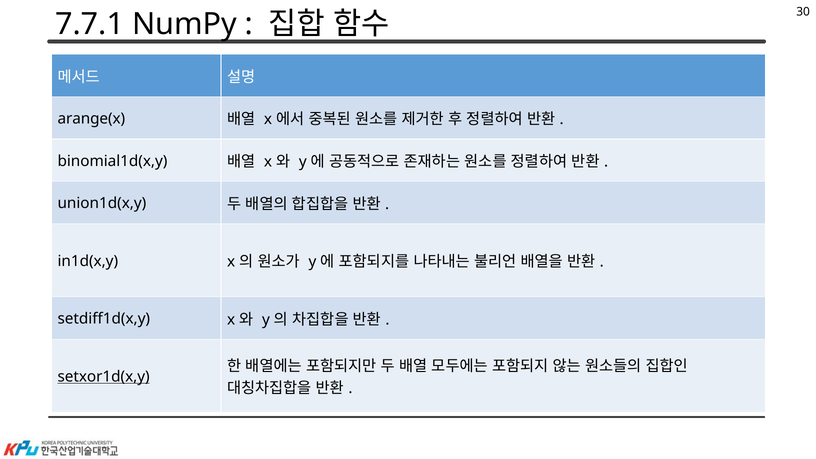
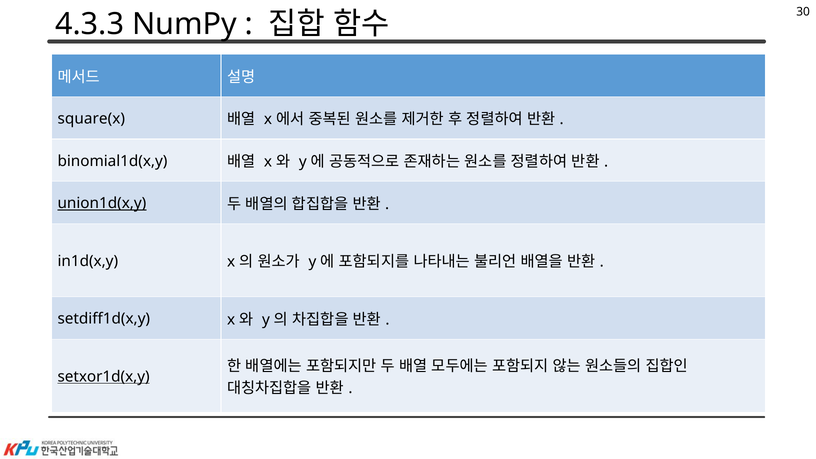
7.7.1: 7.7.1 -> 4.3.3
arange(x: arange(x -> square(x
union1d(x,y underline: none -> present
